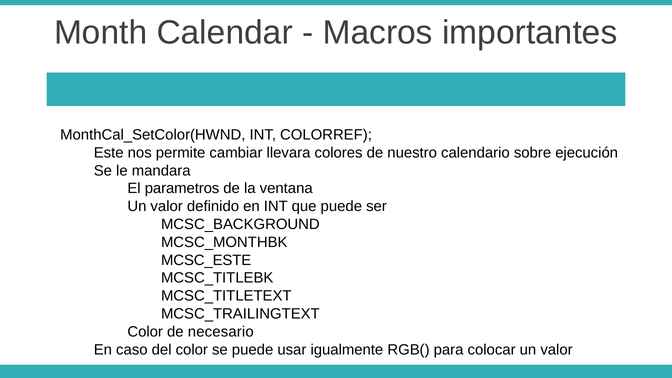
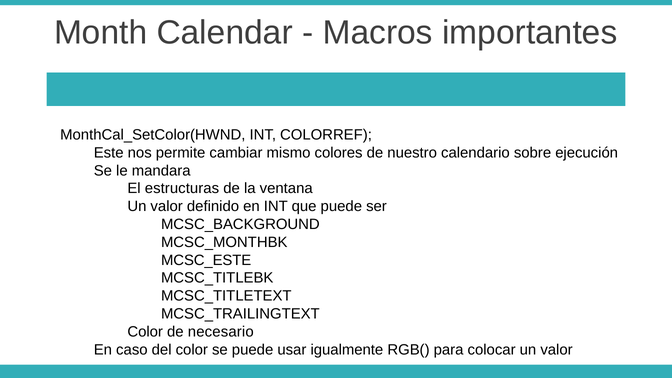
llevara: llevara -> mismo
parametros: parametros -> estructuras
